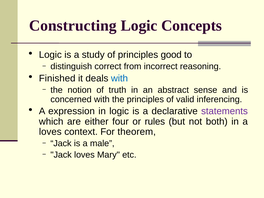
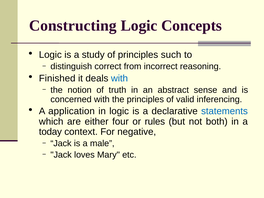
good: good -> such
expression: expression -> application
statements colour: purple -> blue
loves at (50, 132): loves -> today
theorem: theorem -> negative
